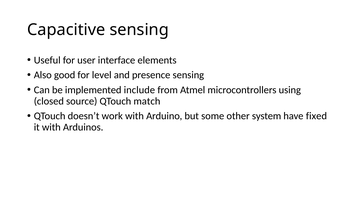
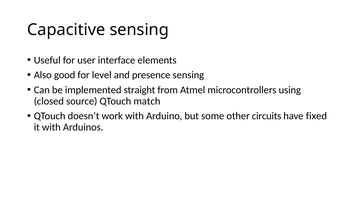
include: include -> straight
system: system -> circuits
